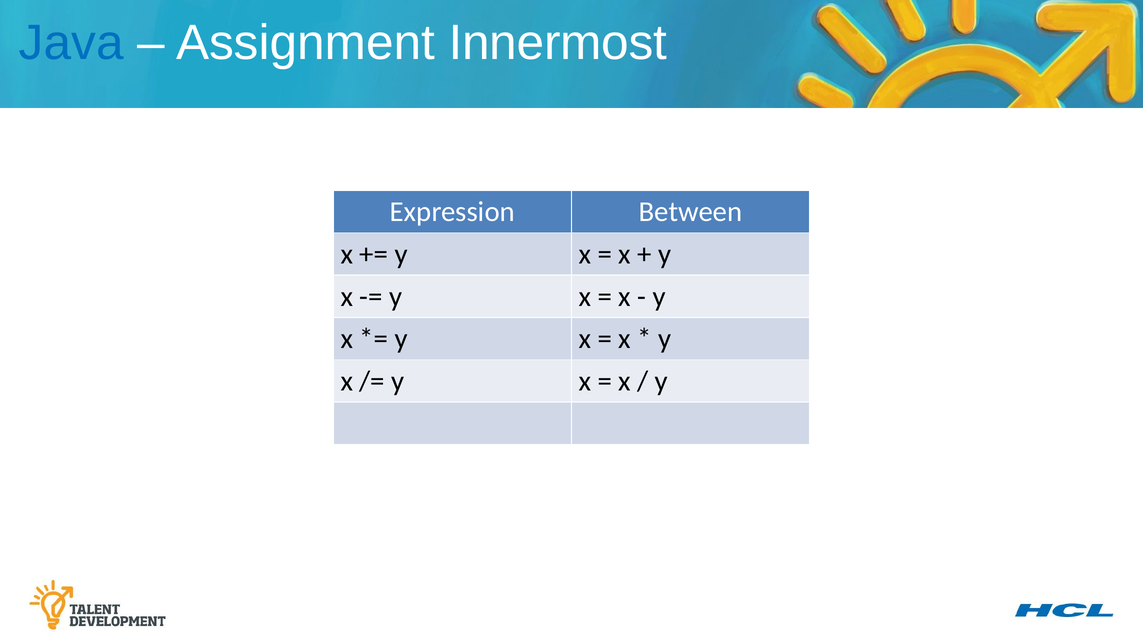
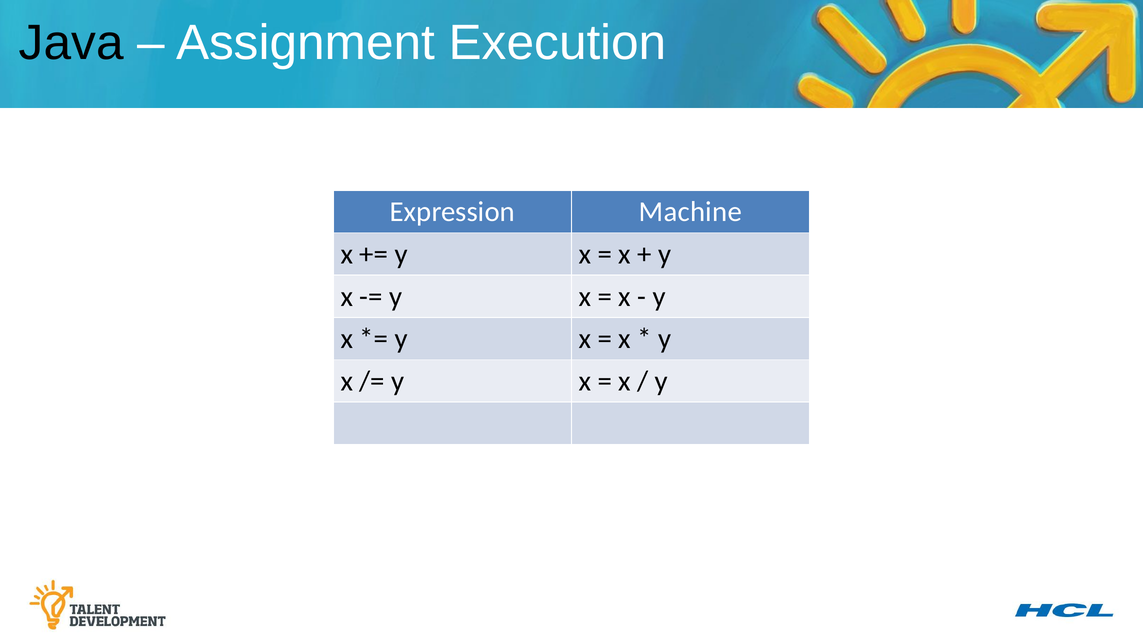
Java colour: blue -> black
Innermost: Innermost -> Execution
Between: Between -> Machine
